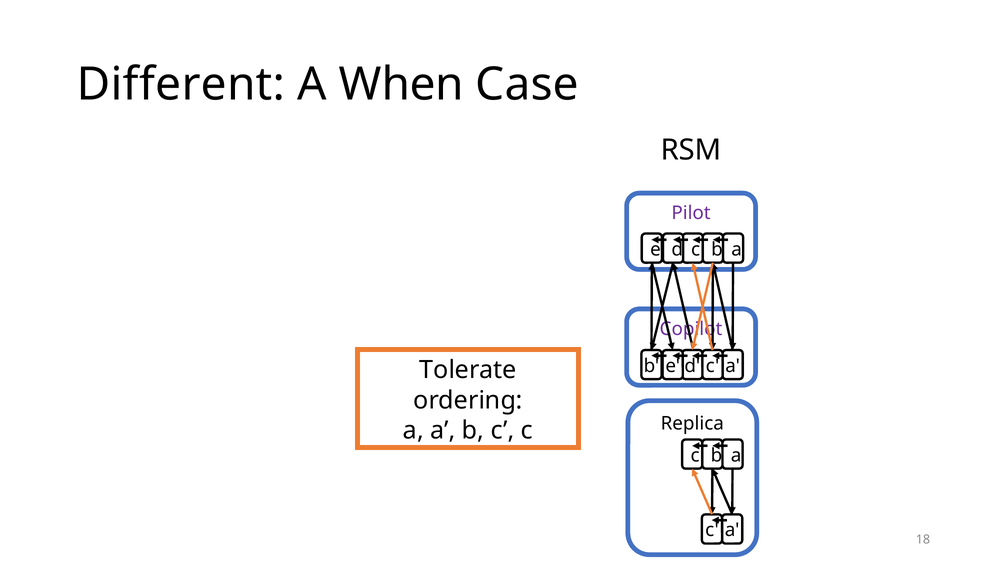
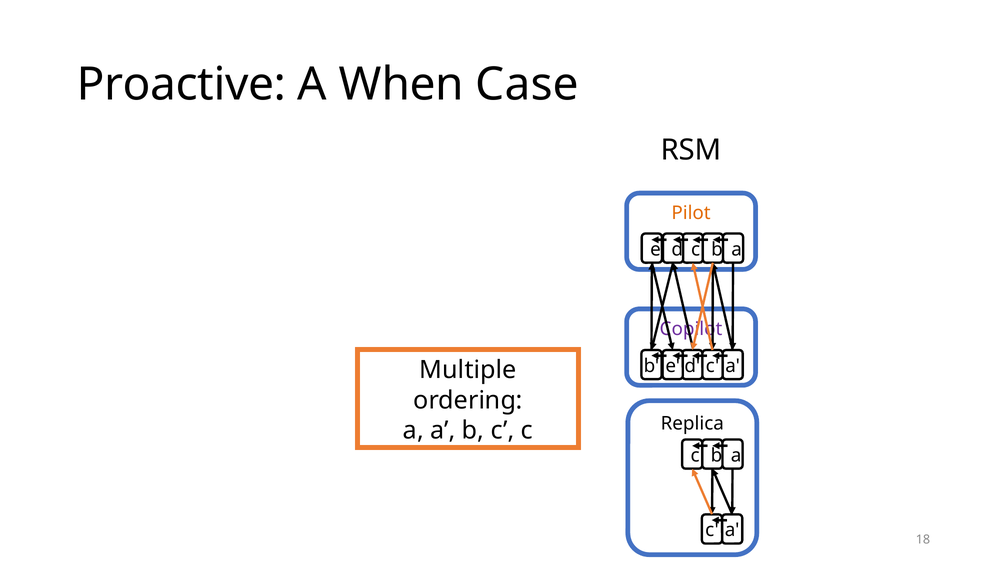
Different: Different -> Proactive
Pilot colour: purple -> orange
Tolerate: Tolerate -> Multiple
